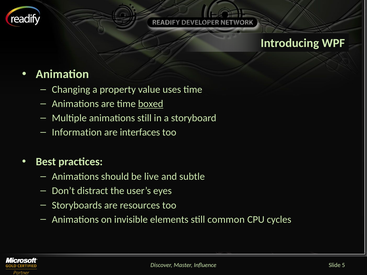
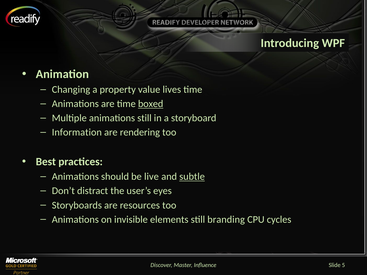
uses: uses -> lives
interfaces: interfaces -> rendering
subtle underline: none -> present
common: common -> branding
